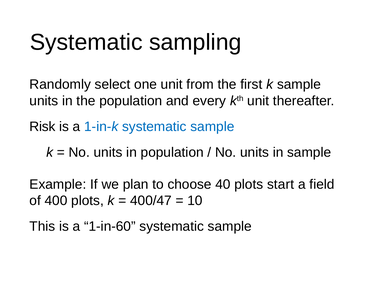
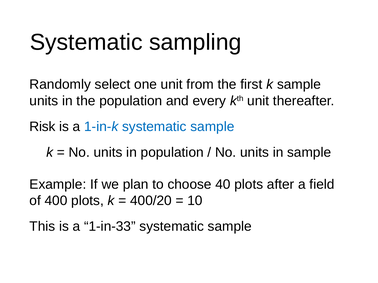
start: start -> after
400/47: 400/47 -> 400/20
1-in-60: 1-in-60 -> 1-in-33
